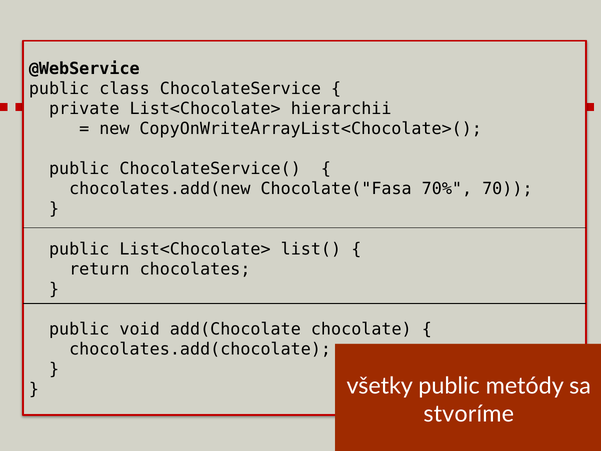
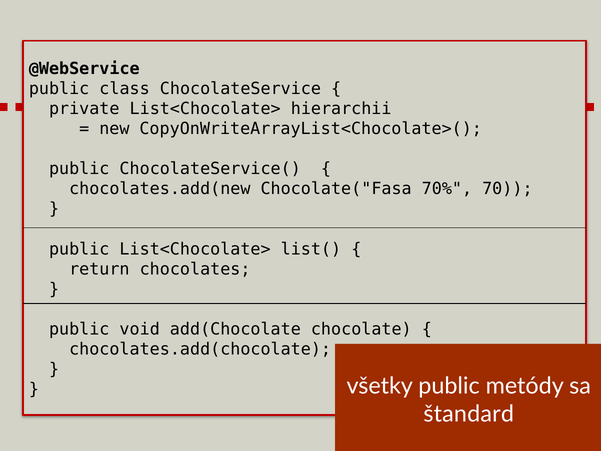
stvoríme: stvoríme -> štandard
